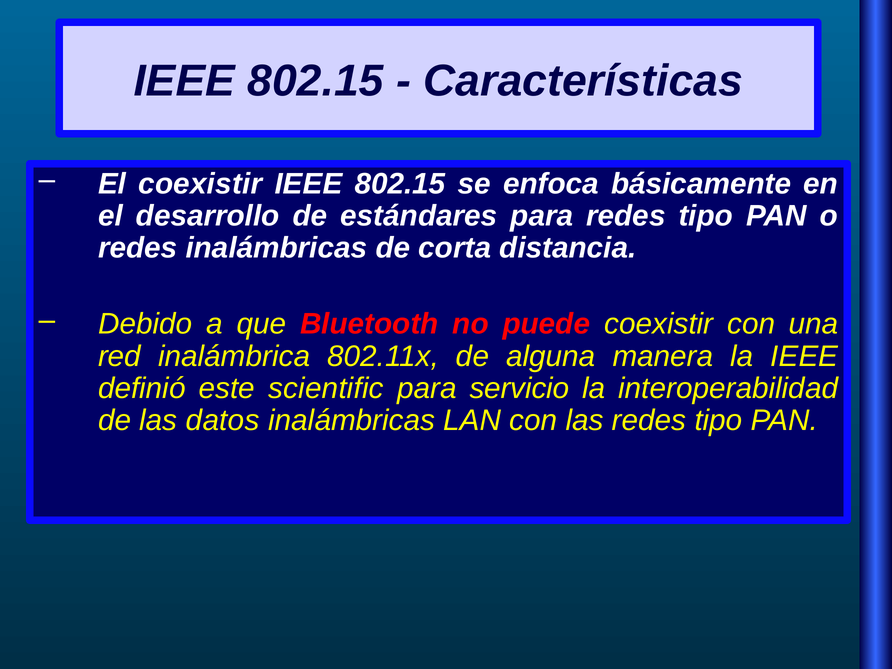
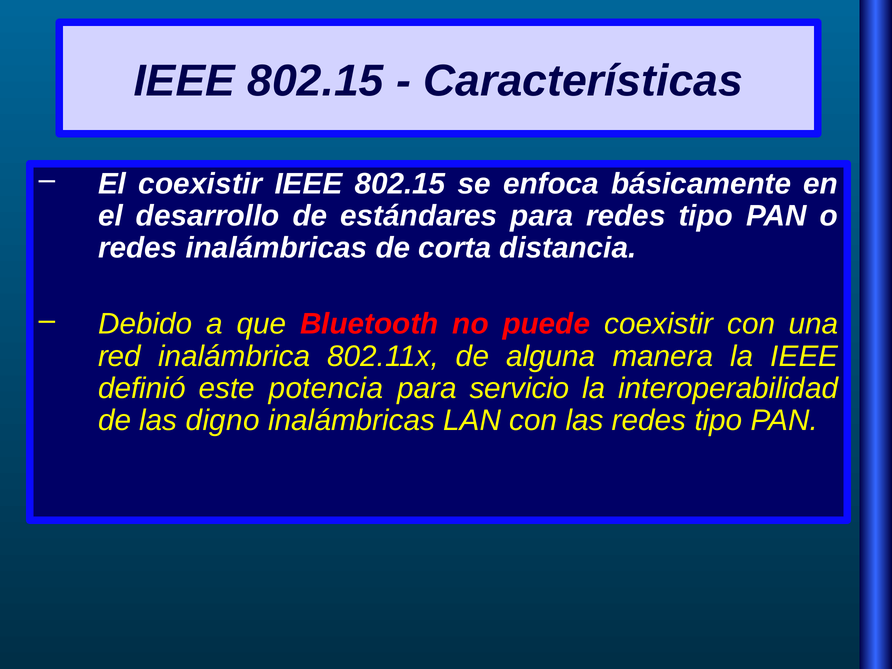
scientific: scientific -> potencia
datos: datos -> digno
